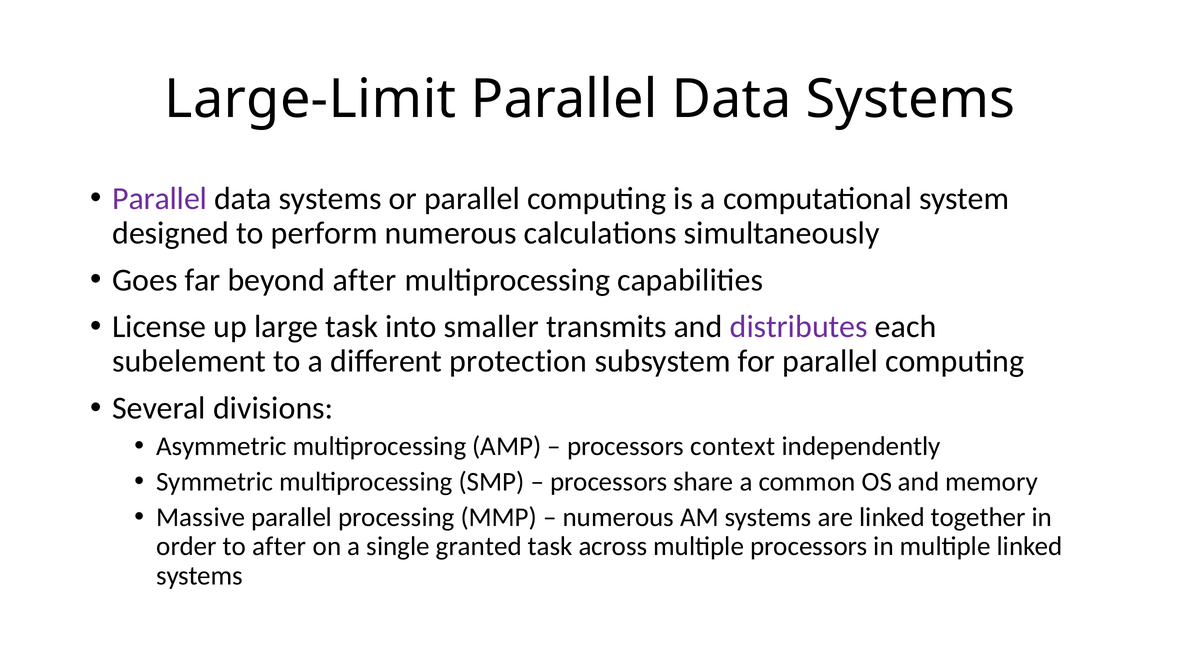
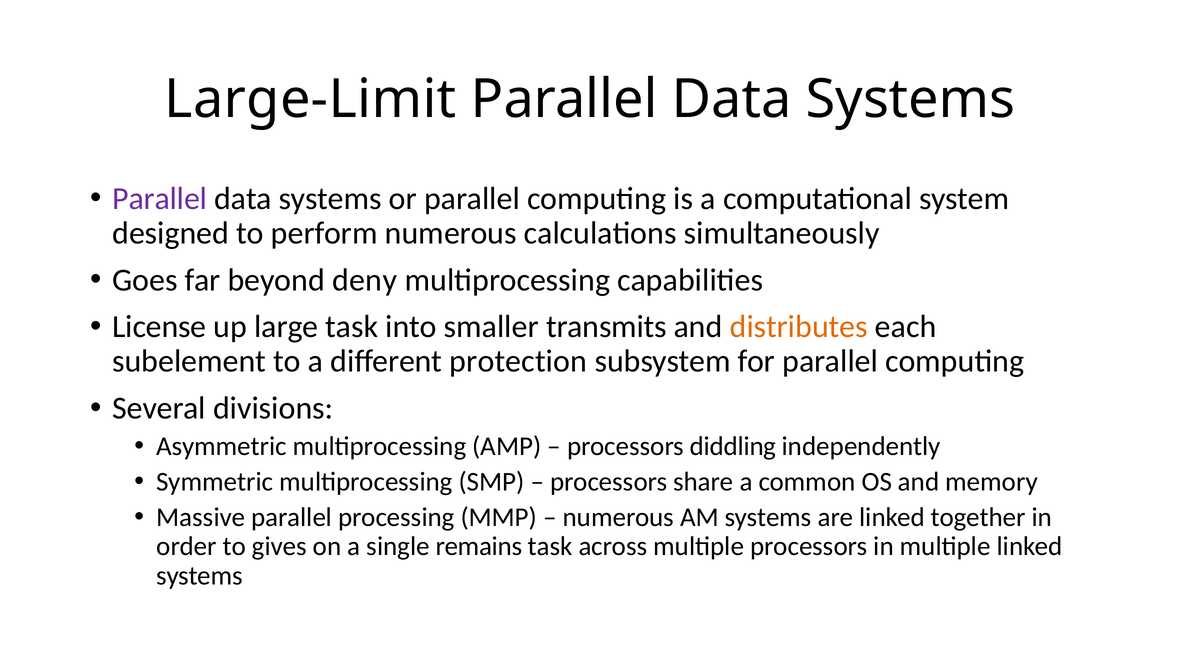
beyond after: after -> deny
distributes colour: purple -> orange
context: context -> diddling
to after: after -> gives
granted: granted -> remains
